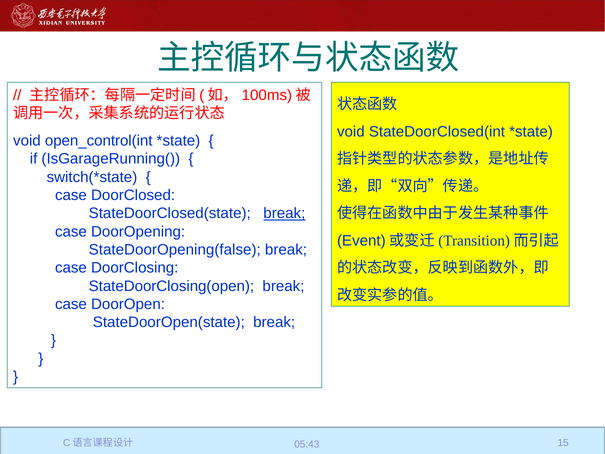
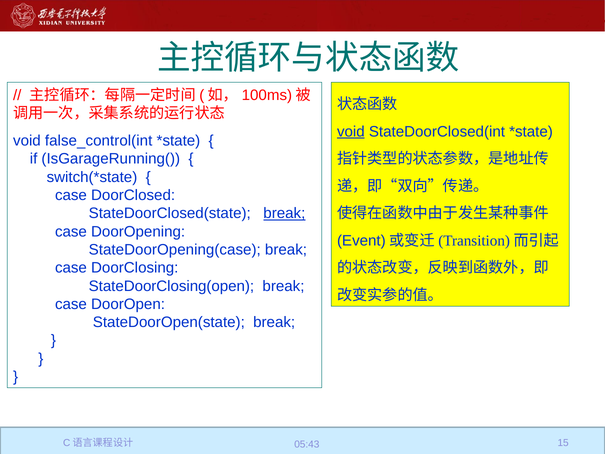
void at (351, 132) underline: none -> present
open_control(int: open_control(int -> false_control(int
StateDoorOpening(false: StateDoorOpening(false -> StateDoorOpening(case
